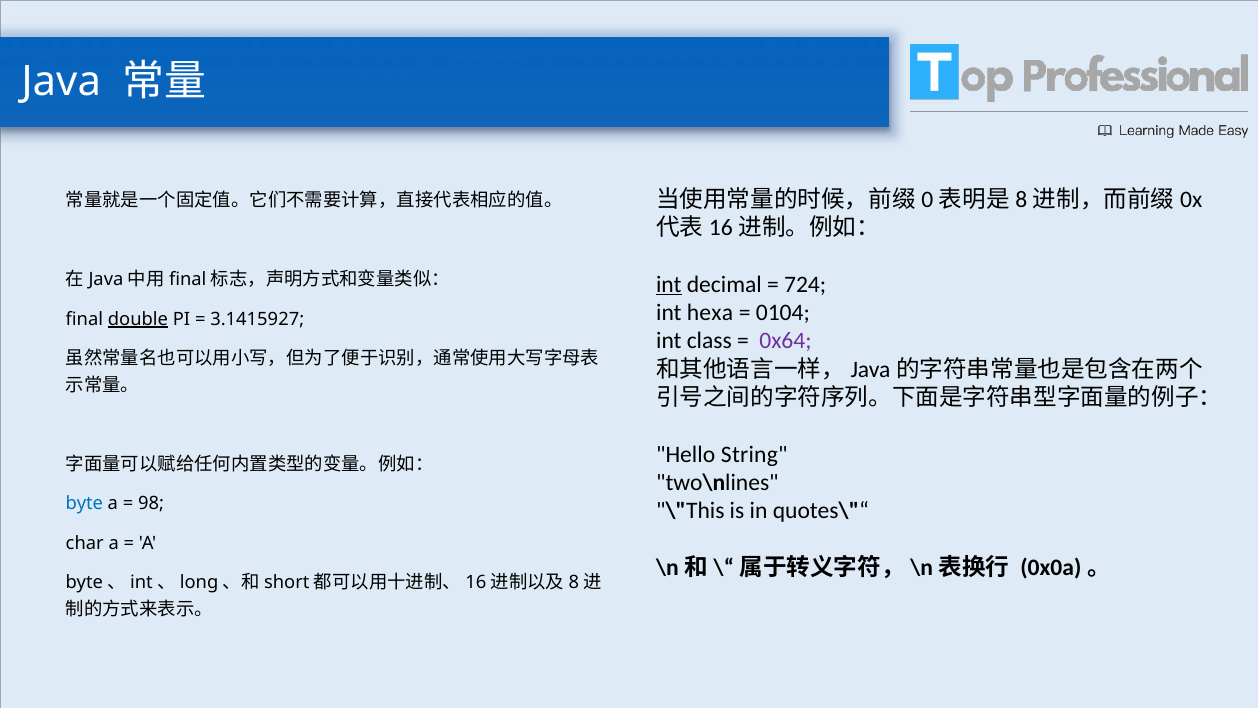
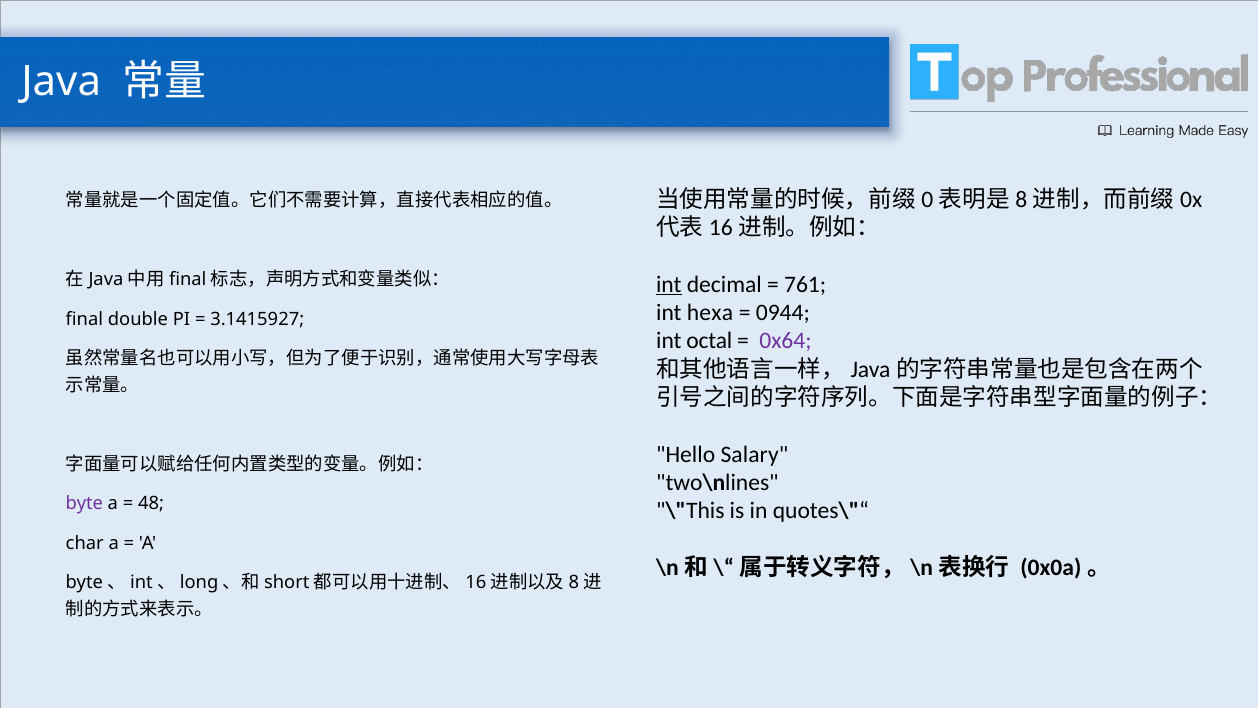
724: 724 -> 761
0104: 0104 -> 0944
double underline: present -> none
class: class -> octal
String: String -> Salary
byte colour: blue -> purple
98: 98 -> 48
